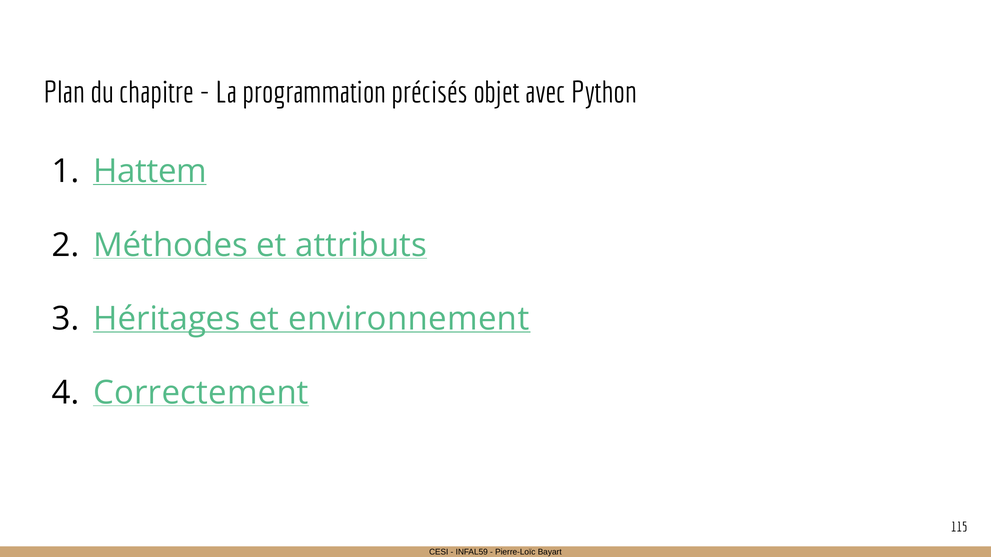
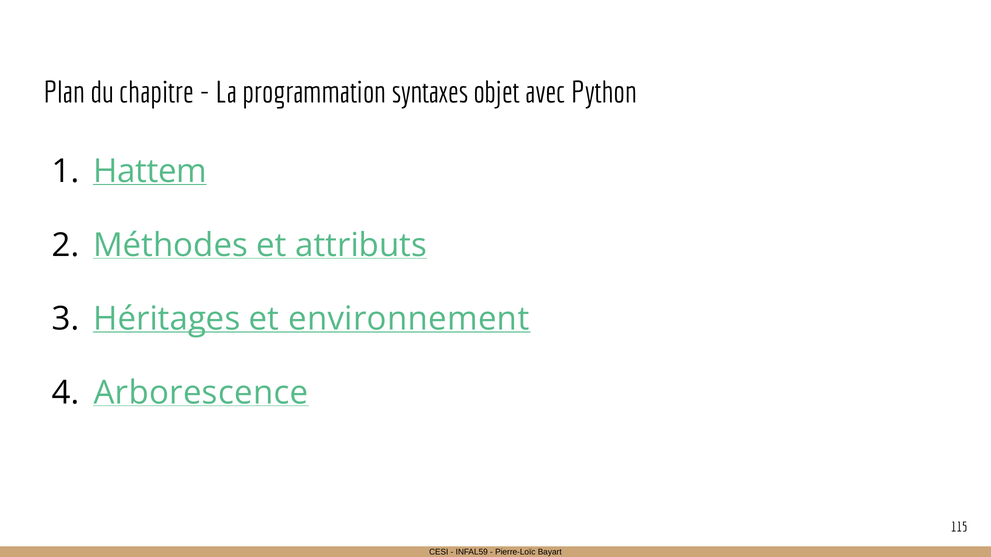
précisés: précisés -> syntaxes
Correctement: Correctement -> Arborescence
